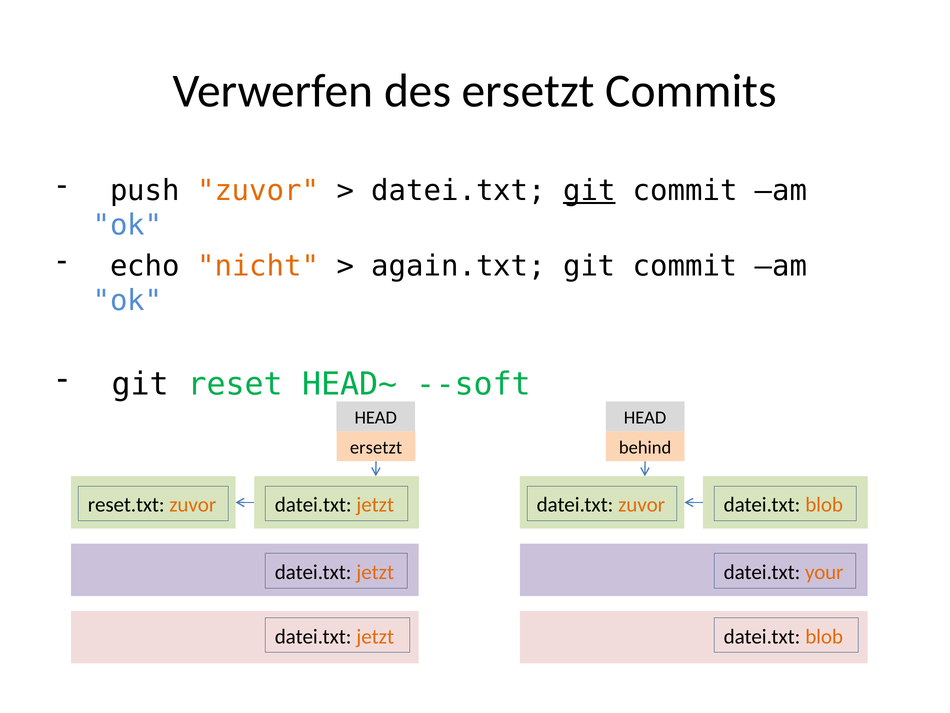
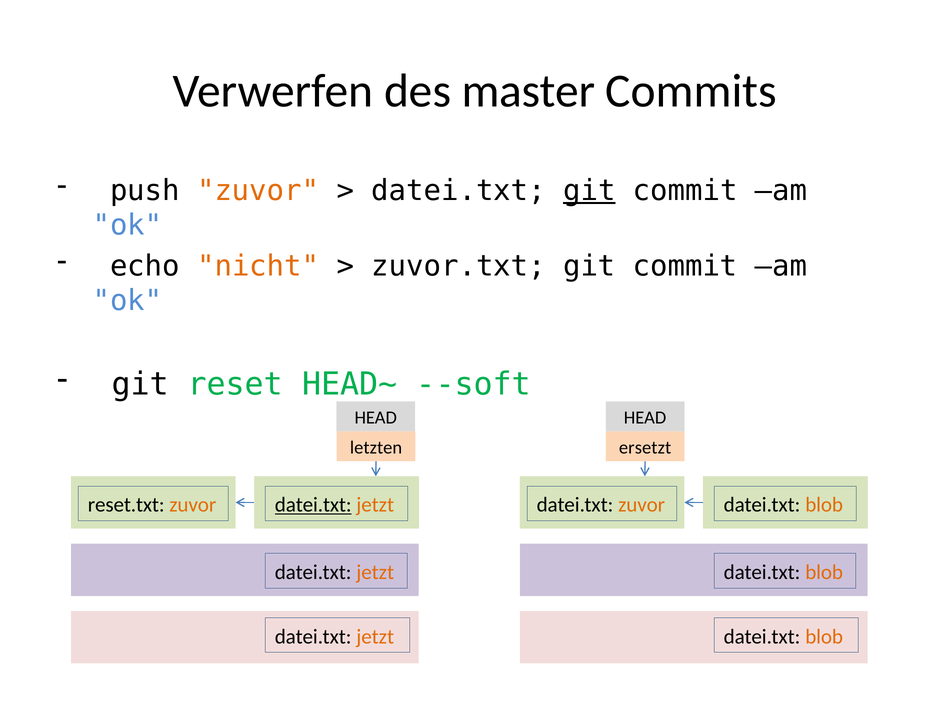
des ersetzt: ersetzt -> master
again.txt: again.txt -> zuvor.txt
ersetzt at (376, 447): ersetzt -> letzten
behind: behind -> ersetzt
datei.txt at (313, 504) underline: none -> present
your at (824, 572): your -> blob
